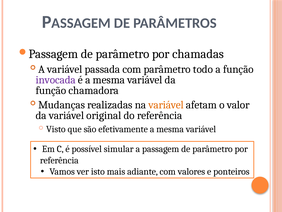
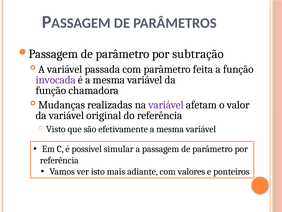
chamadas: chamadas -> subtração
todo: todo -> feita
variável at (166, 105) colour: orange -> purple
